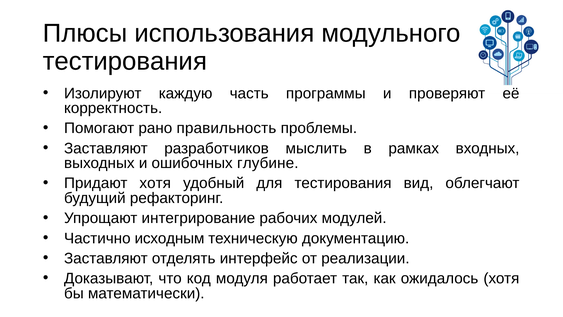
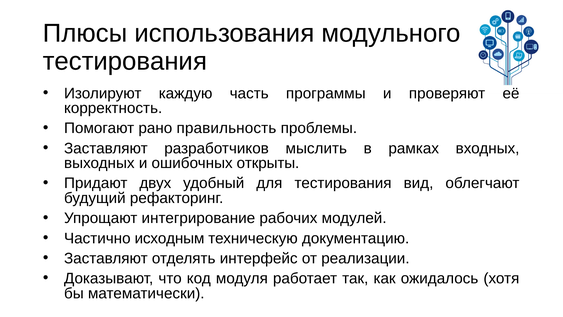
глубине: глубине -> открыты
Придают хотя: хотя -> двух
